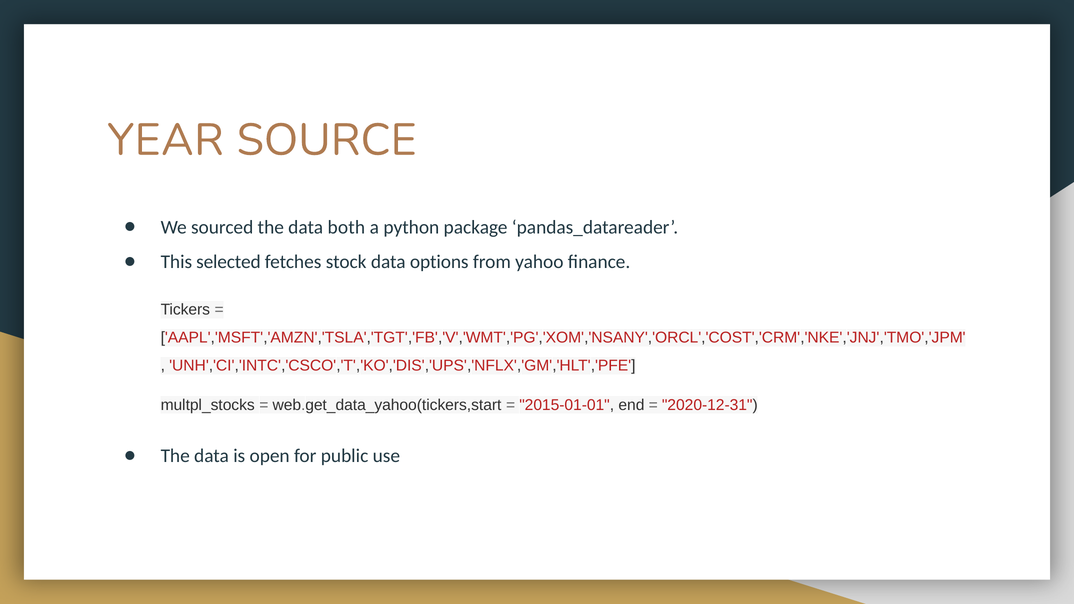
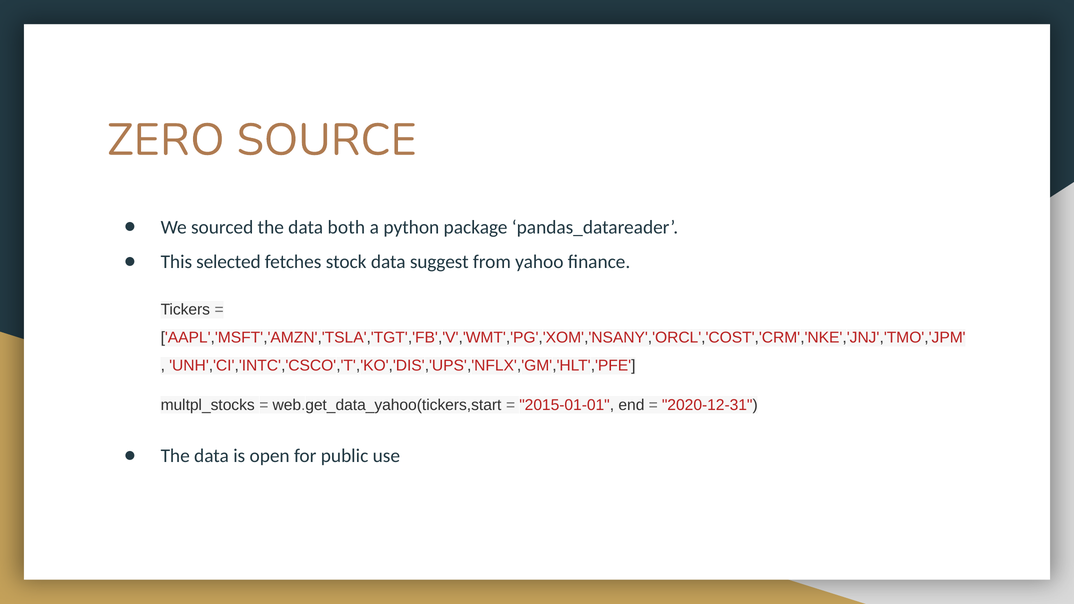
YEAR: YEAR -> ZERO
options: options -> suggest
